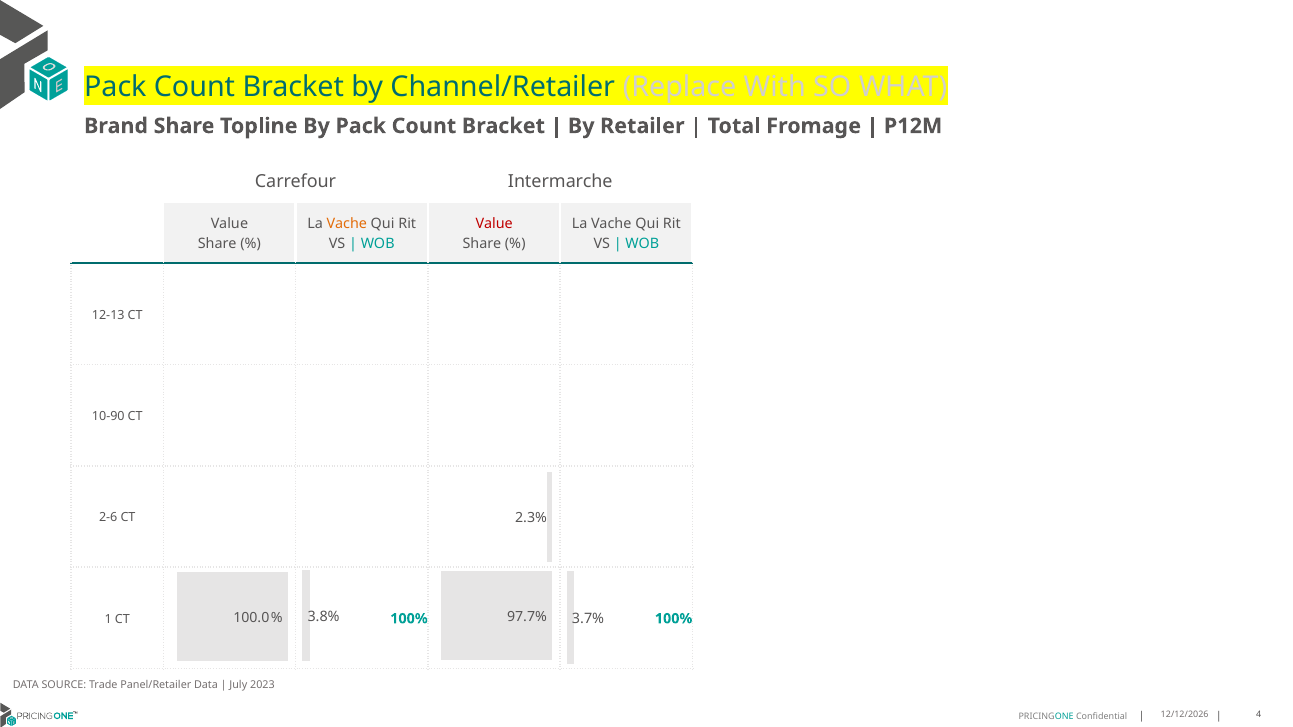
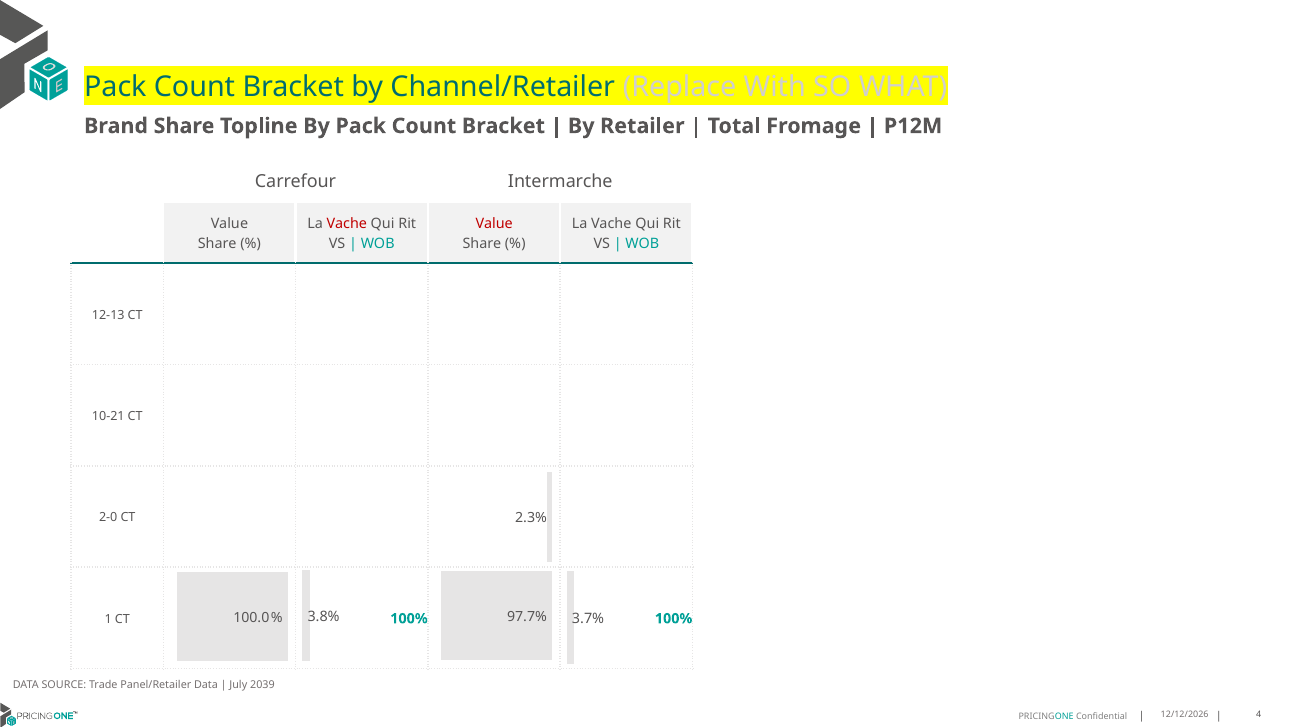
Vache at (347, 224) colour: orange -> red
10-90: 10-90 -> 10-21
2-6: 2-6 -> 2-0
2023: 2023 -> 2039
